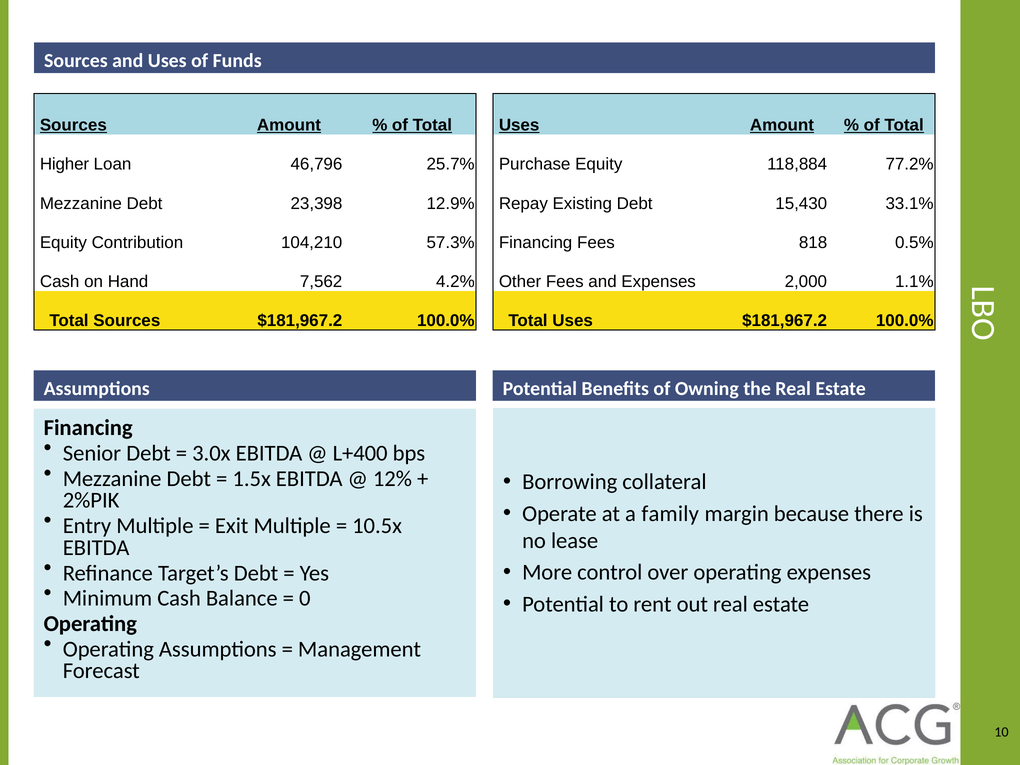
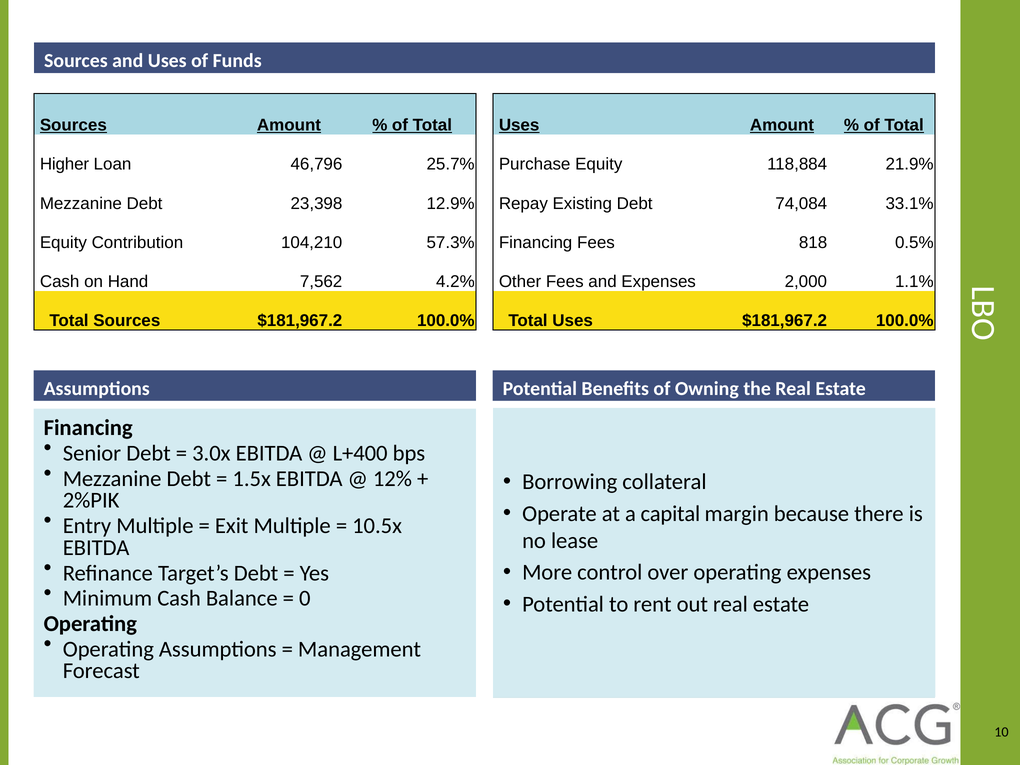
77.2%: 77.2% -> 21.9%
15,430: 15,430 -> 74,084
family: family -> capital
